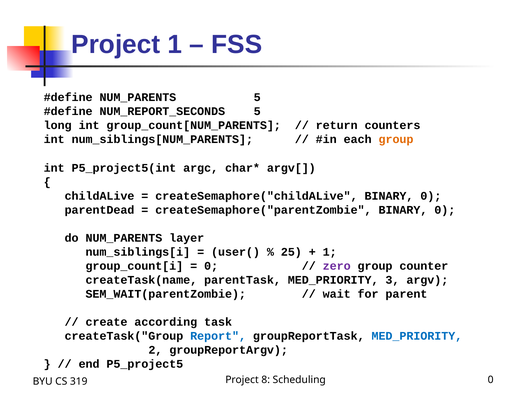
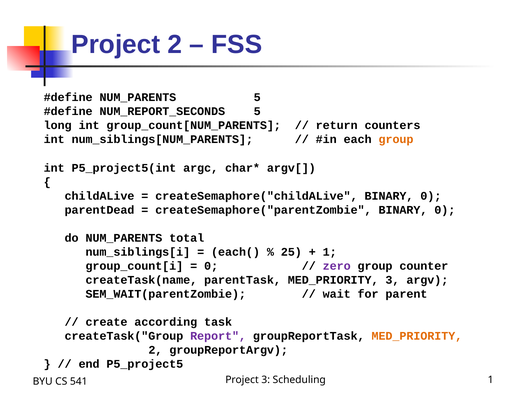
Project 1: 1 -> 2
layer: layer -> total
user(: user( -> each(
Report colour: blue -> purple
MED_PRIORITY at (417, 336) colour: blue -> orange
Project 8: 8 -> 3
Scheduling 0: 0 -> 1
319: 319 -> 541
